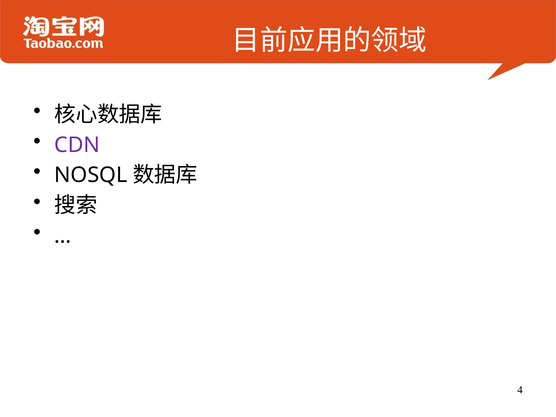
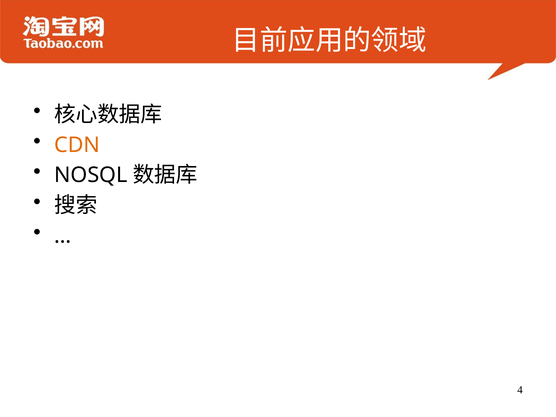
CDN colour: purple -> orange
